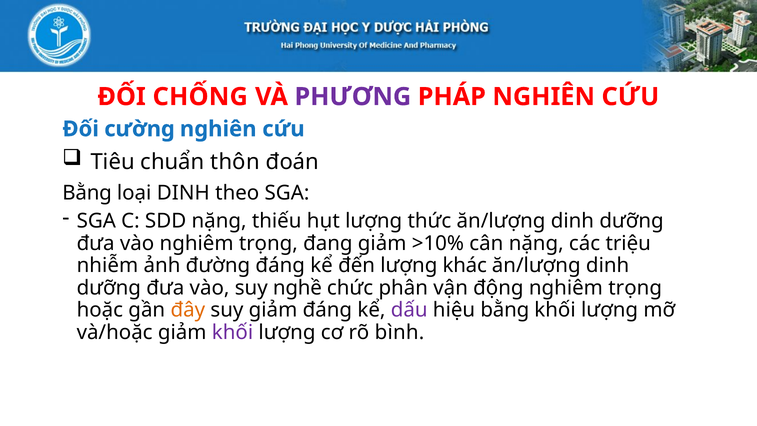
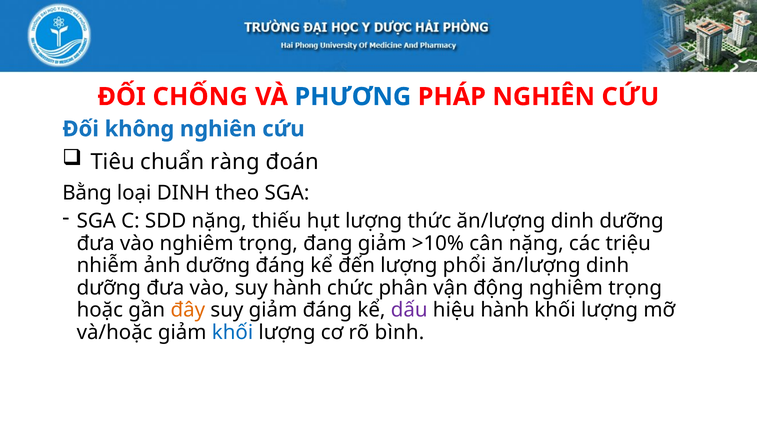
PHƯƠNG colour: purple -> blue
cường: cường -> không
thôn: thôn -> ràng
ảnh đường: đường -> dưỡng
khác: khác -> phổi
suy nghề: nghề -> hành
hiệu bằng: bằng -> hành
khối at (232, 332) colour: purple -> blue
